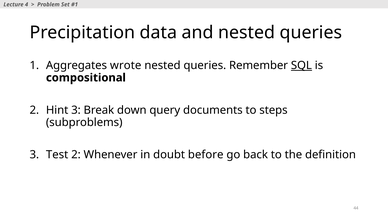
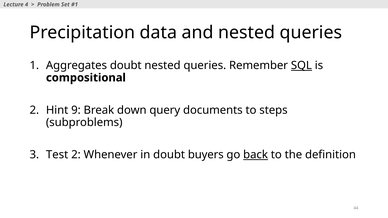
Aggregates wrote: wrote -> doubt
Hint 3: 3 -> 9
before: before -> buyers
back underline: none -> present
